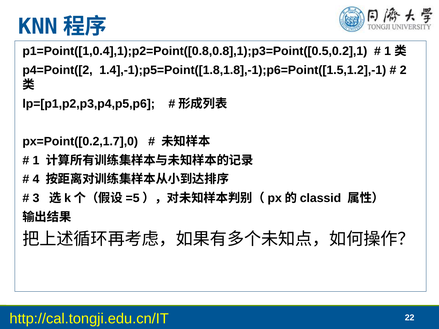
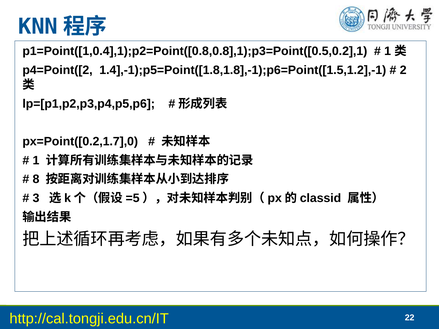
4: 4 -> 8
